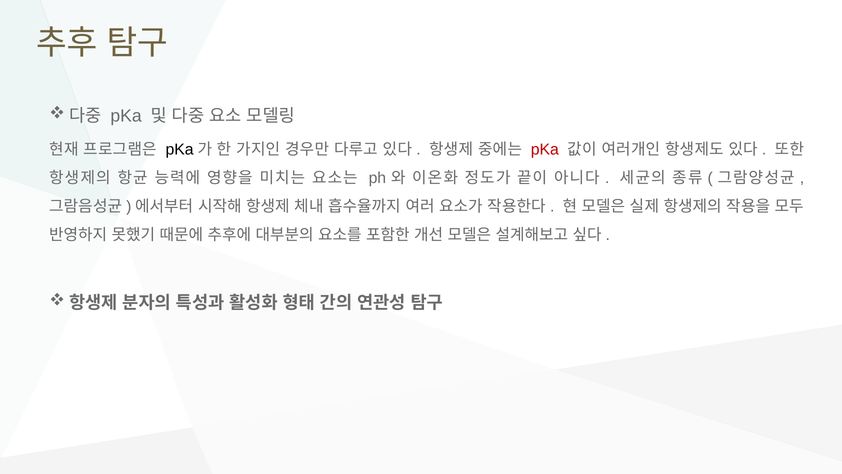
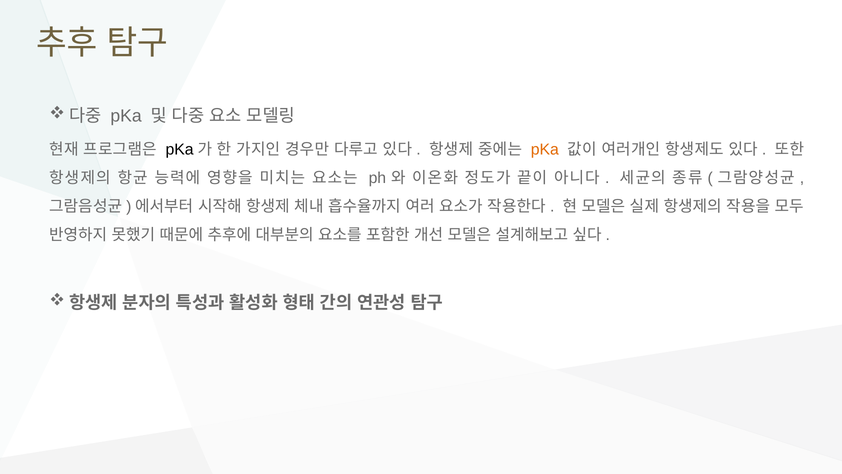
pKa at (545, 150) colour: red -> orange
